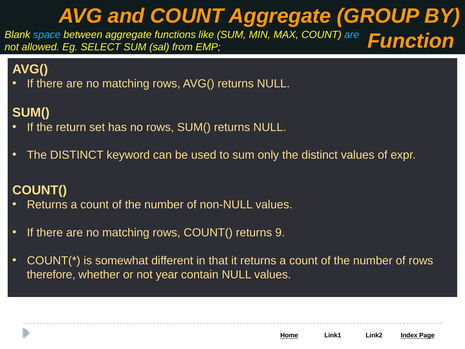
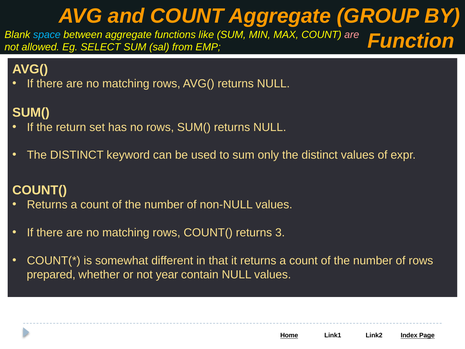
are at (352, 35) colour: light blue -> pink
9: 9 -> 3
therefore: therefore -> prepared
